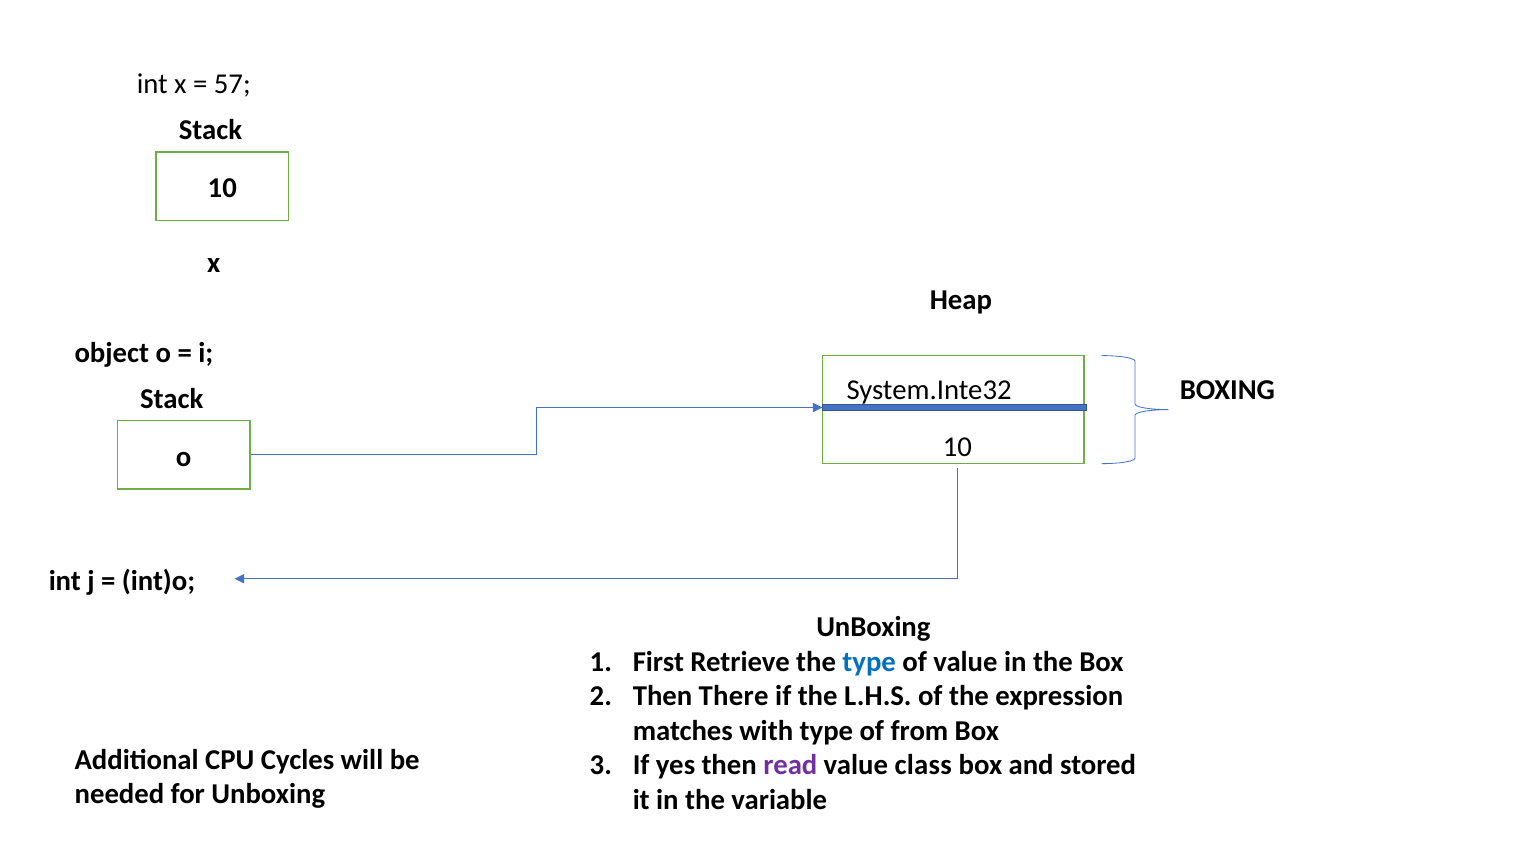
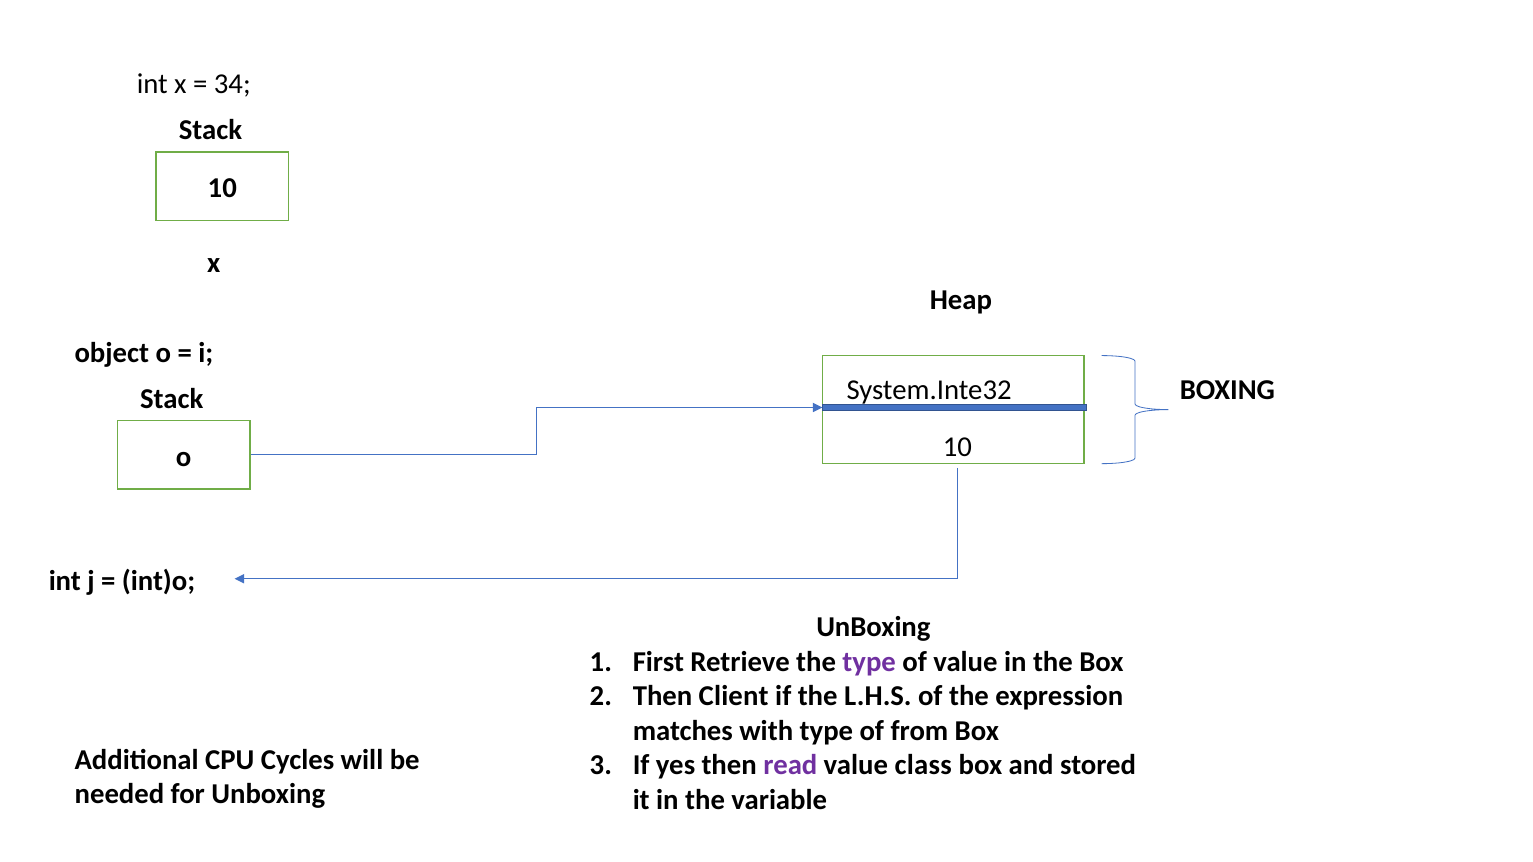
57: 57 -> 34
type at (869, 662) colour: blue -> purple
There: There -> Client
